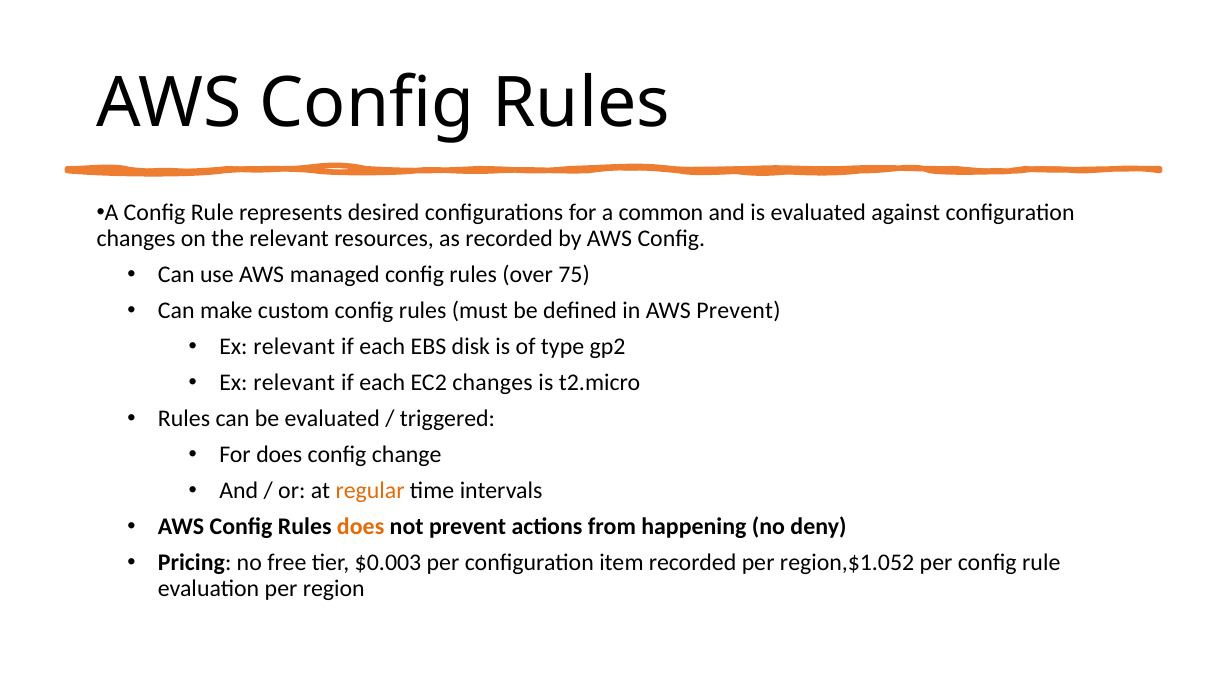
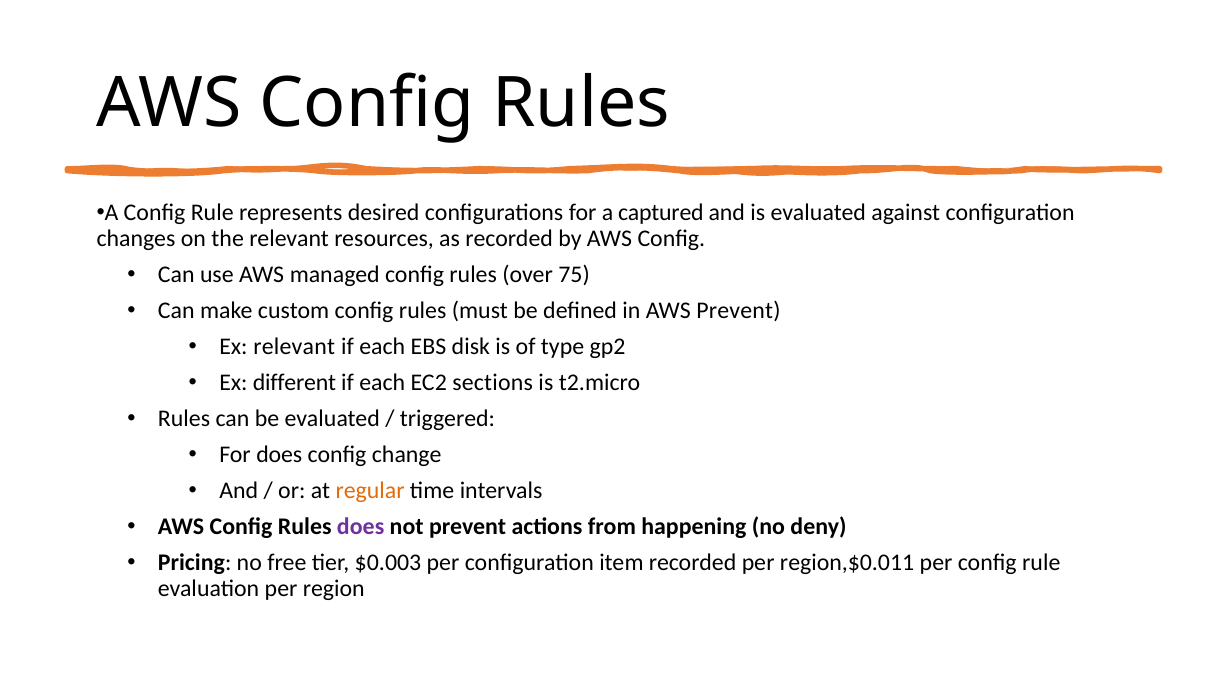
common: common -> captured
relevant at (294, 383): relevant -> different
EC2 changes: changes -> sections
does at (361, 527) colour: orange -> purple
region,$1.052: region,$1.052 -> region,$0.011
